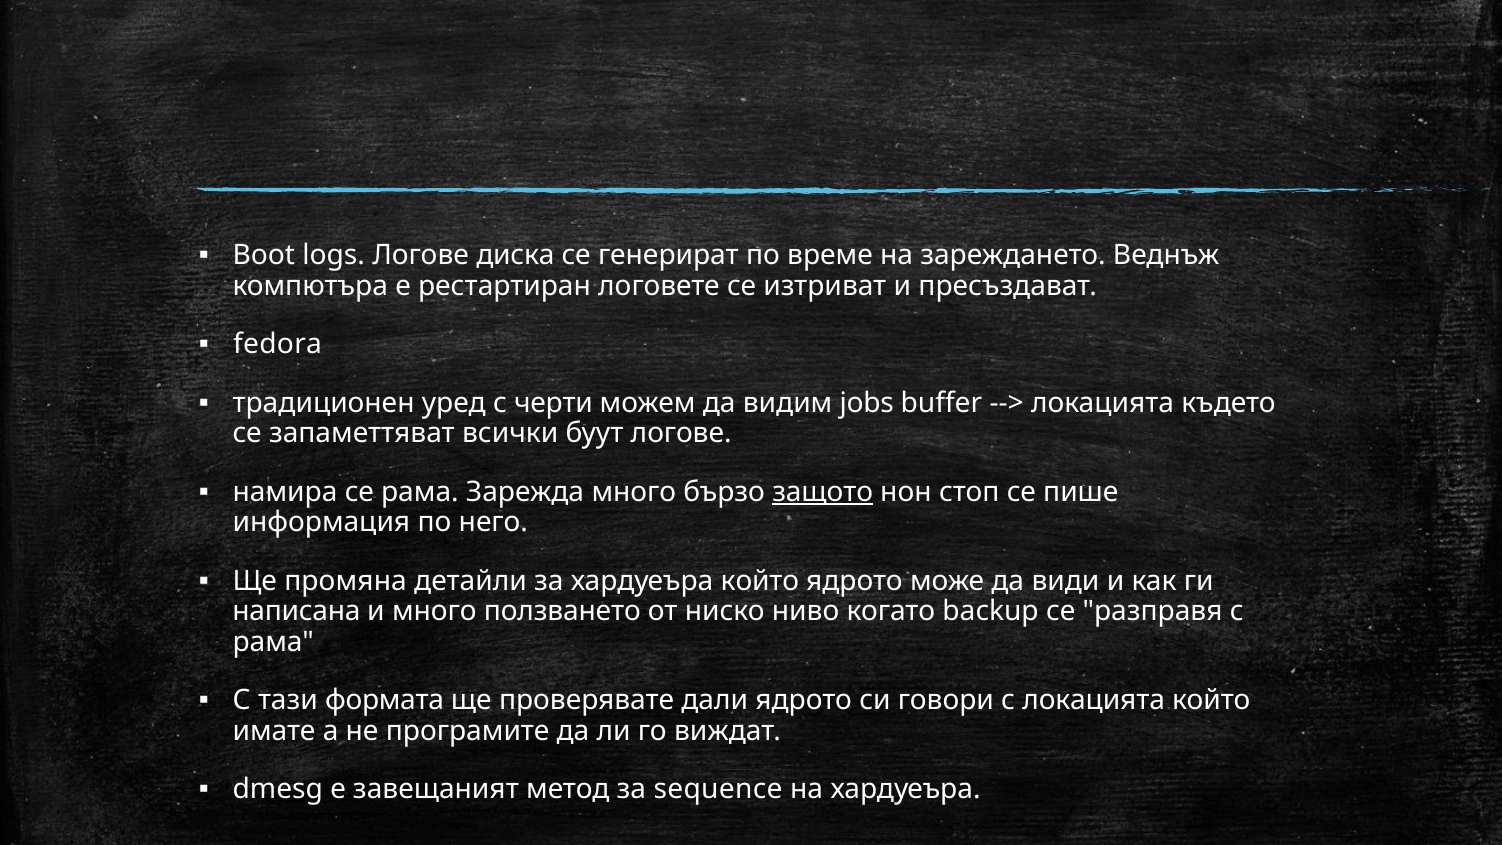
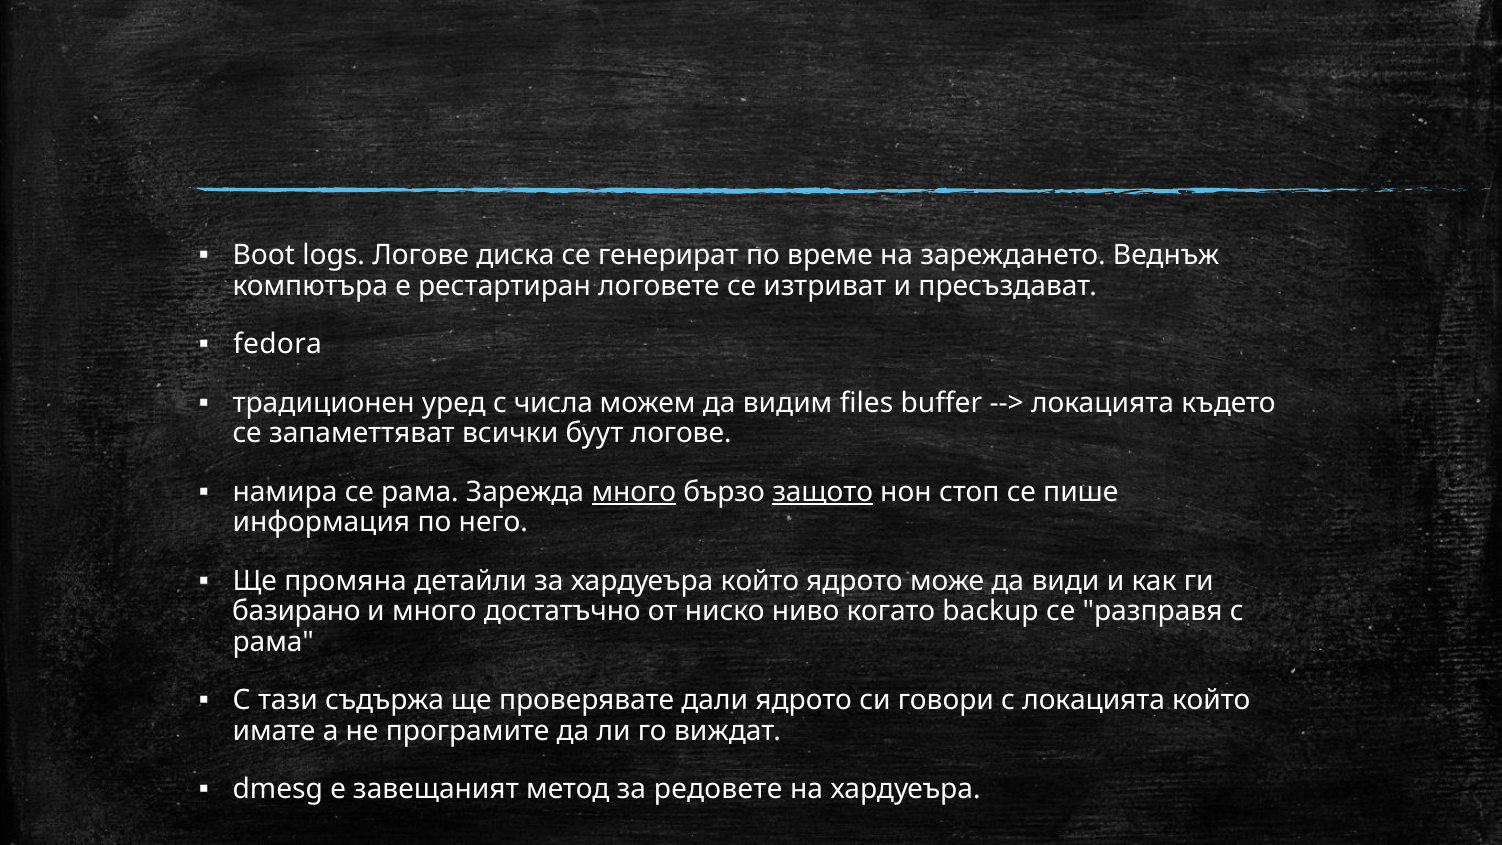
черти: черти -> числа
jobs: jobs -> files
много at (634, 492) underline: none -> present
написана: написана -> базирано
ползването: ползването -> достатъчно
формата: формата -> съдържа
sequence: sequence -> редовете
